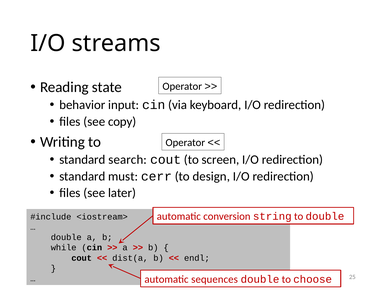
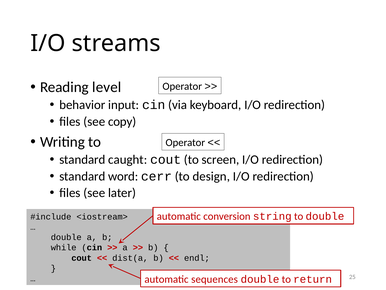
state: state -> level
search: search -> caught
must: must -> word
choose: choose -> return
